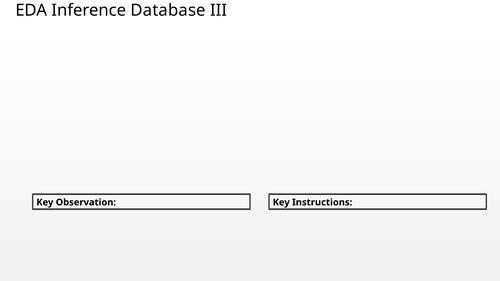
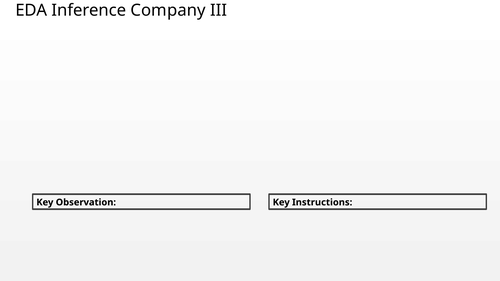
Database: Database -> Company
